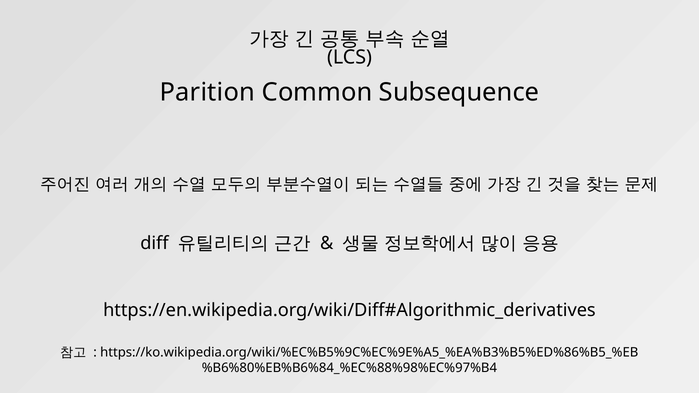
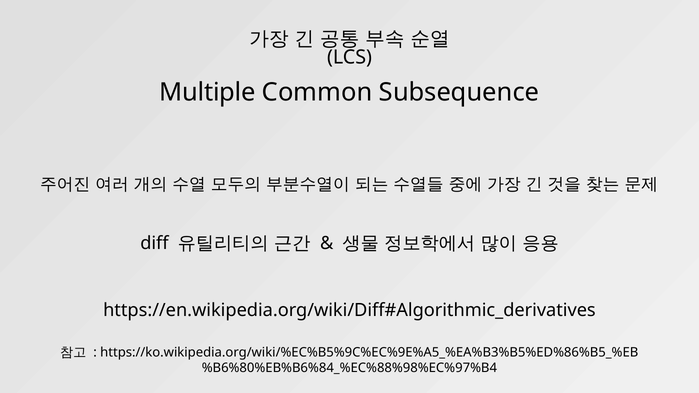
Parition: Parition -> Multiple
